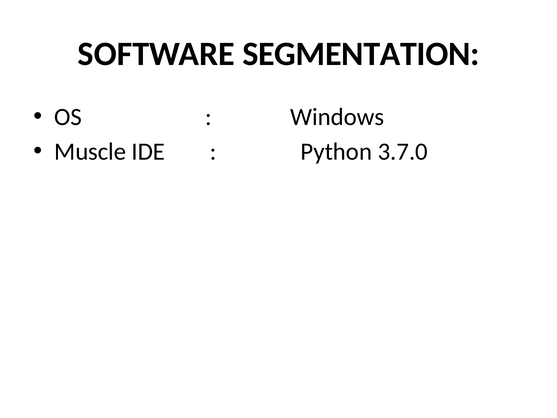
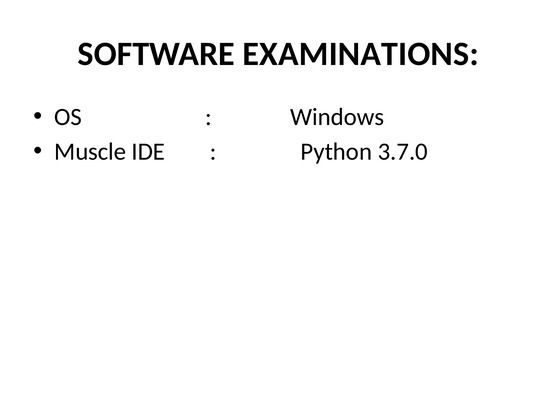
SEGMENTATION: SEGMENTATION -> EXAMINATIONS
